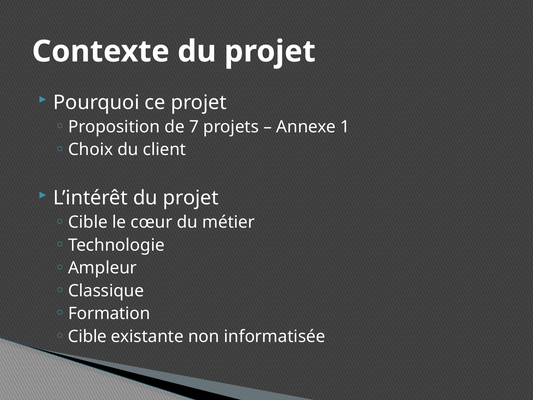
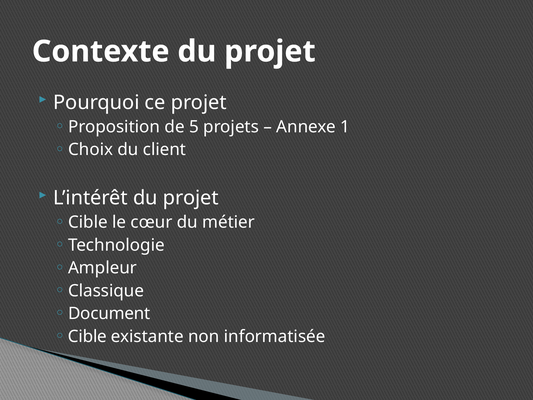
7: 7 -> 5
Formation: Formation -> Document
